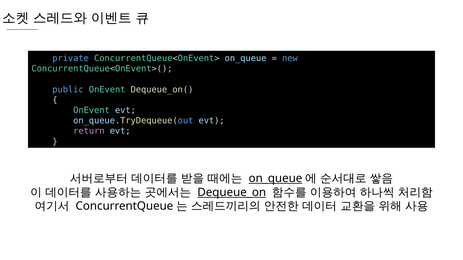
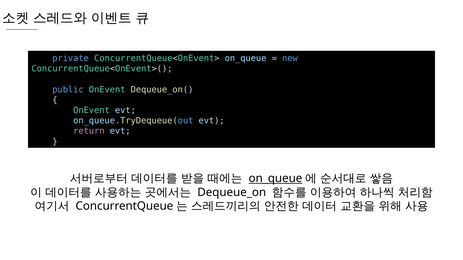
Dequeue_on underline: present -> none
